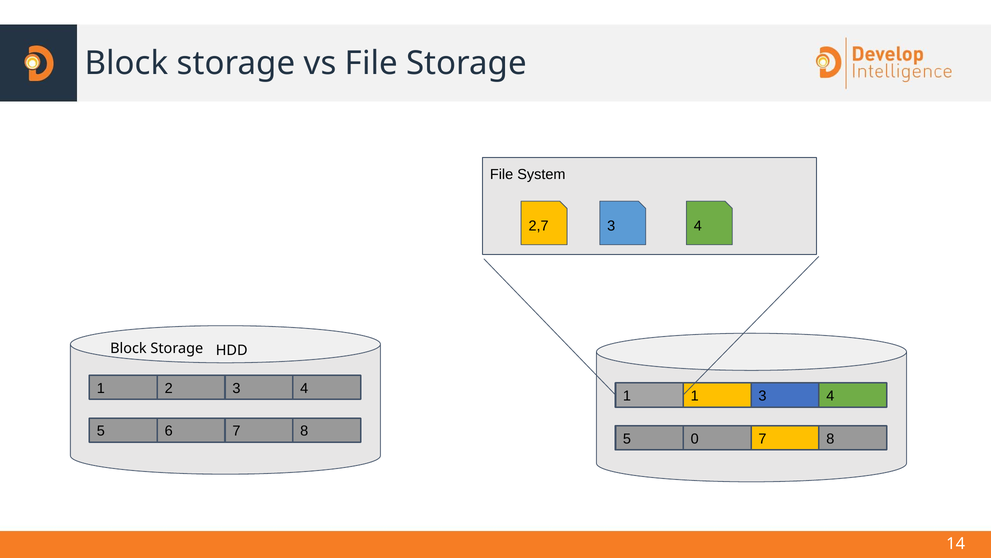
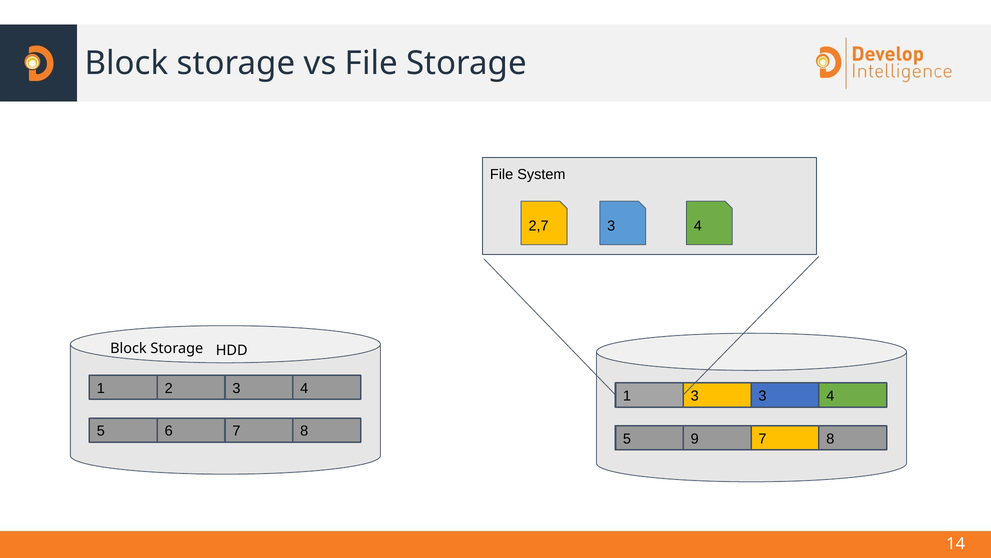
1 1: 1 -> 3
0: 0 -> 9
